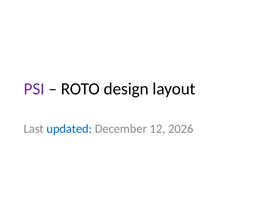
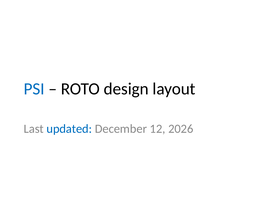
PSI colour: purple -> blue
